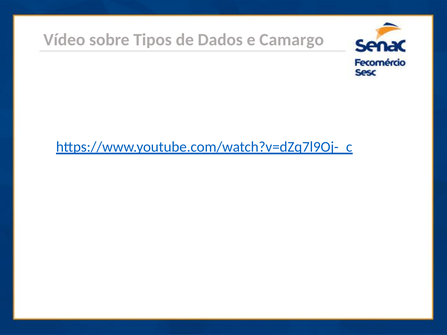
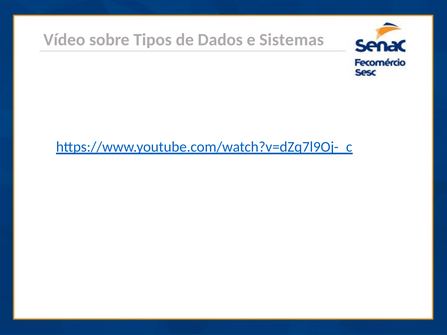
Camargo: Camargo -> Sistemas
